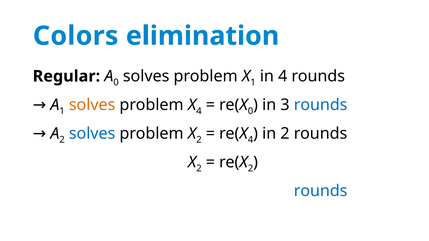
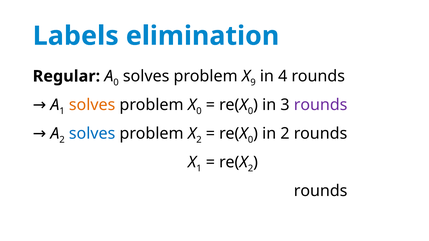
Colors: Colors -> Labels
1 at (253, 83): 1 -> 9
4 at (199, 111): 4 -> 0
rounds at (321, 105) colour: blue -> purple
4 at (251, 140): 4 -> 0
2 at (199, 169): 2 -> 1
rounds at (321, 191) colour: blue -> black
